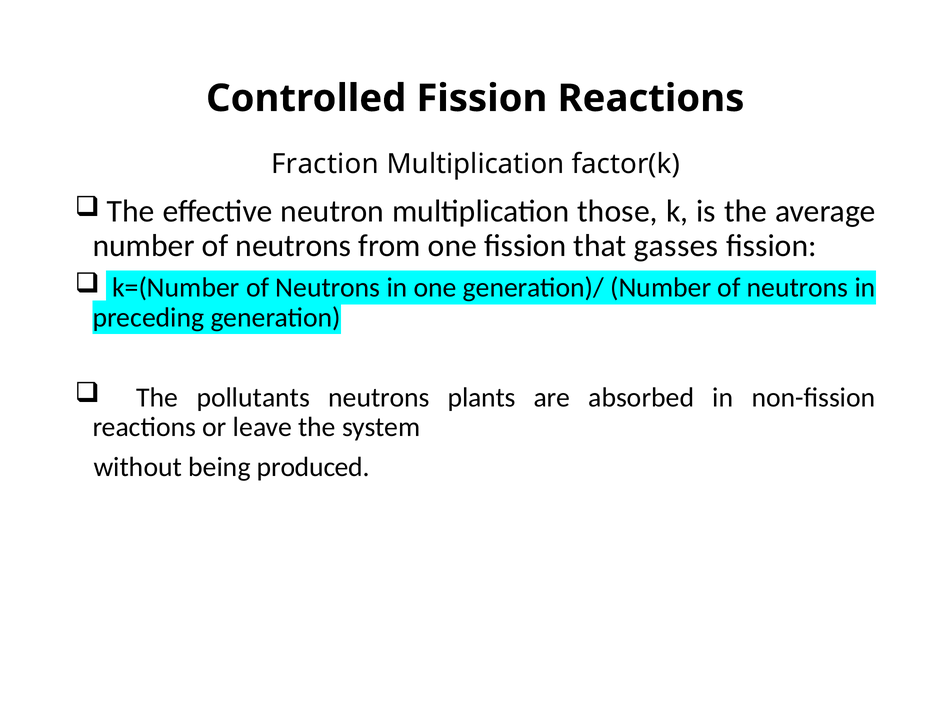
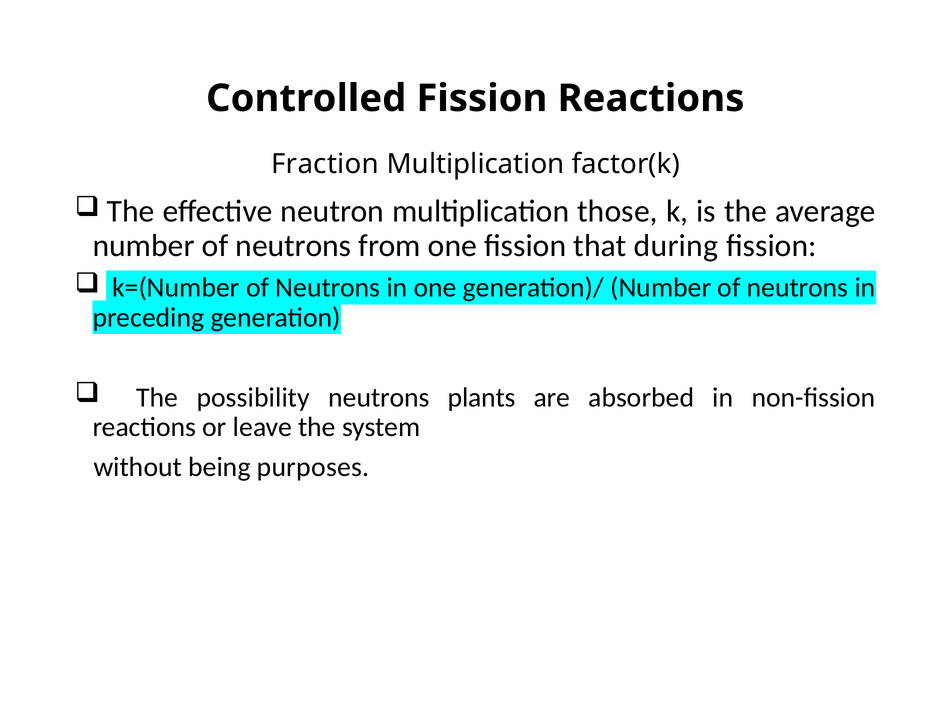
gasses: gasses -> during
pollutants: pollutants -> possibility
produced: produced -> purposes
